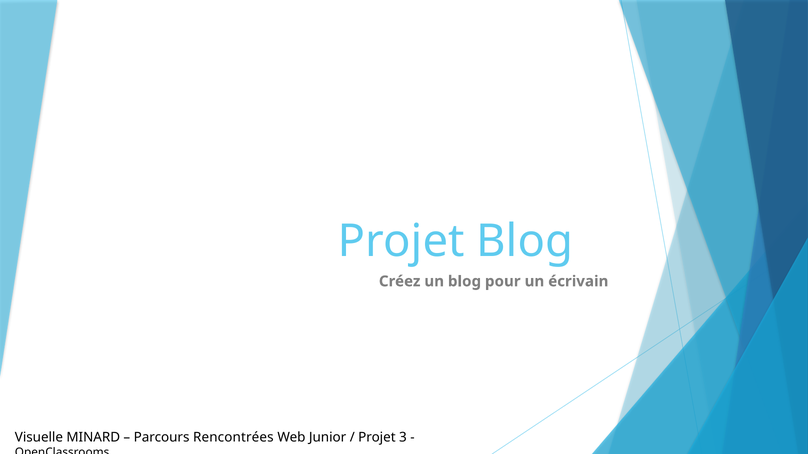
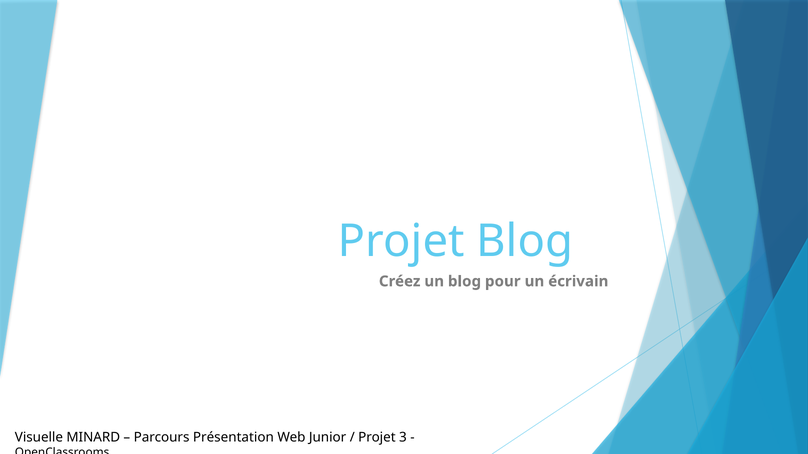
Rencontrées: Rencontrées -> Présentation
